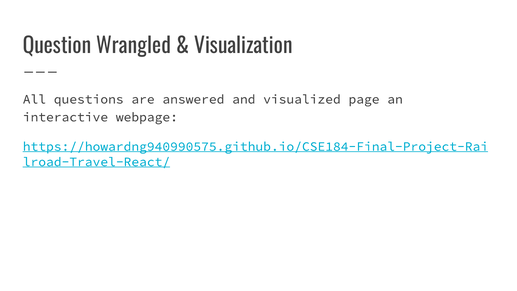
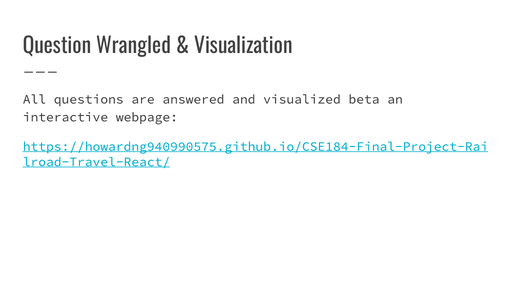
page: page -> beta
